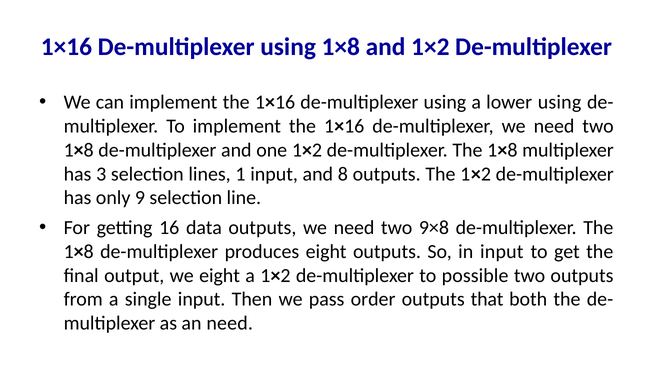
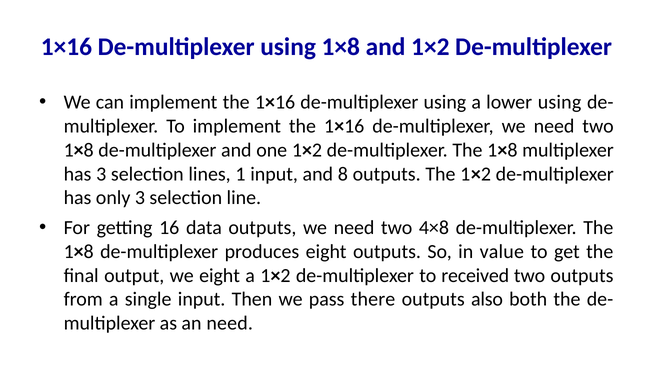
only 9: 9 -> 3
9×8: 9×8 -> 4×8
in input: input -> value
possible: possible -> received
order: order -> there
that: that -> also
